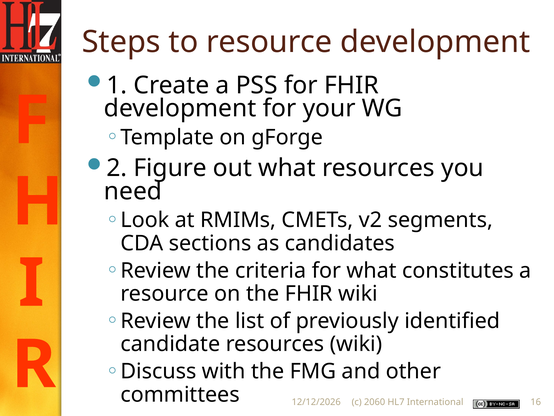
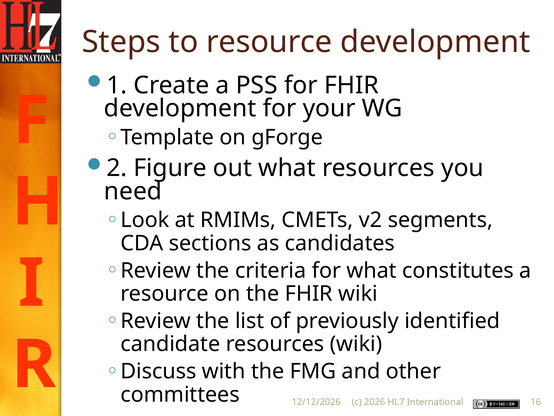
2060: 2060 -> 2026
